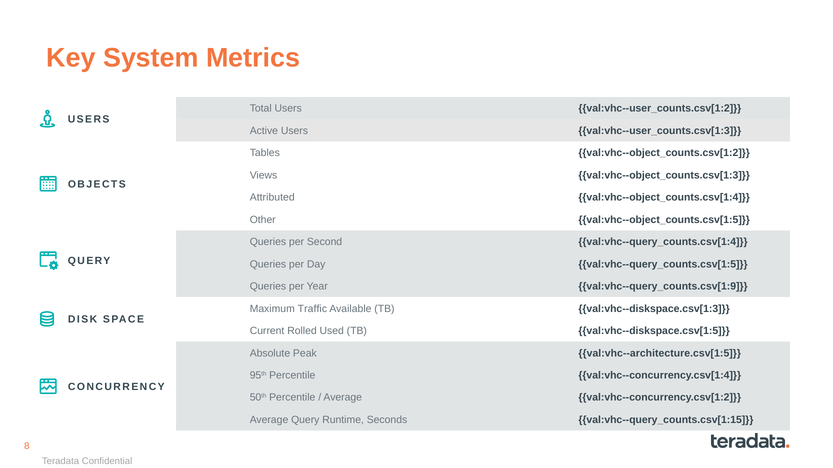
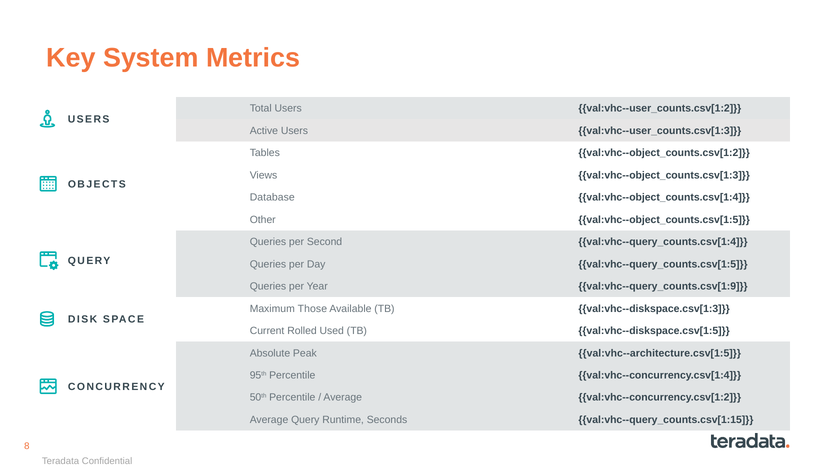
Attributed: Attributed -> Database
Traffic: Traffic -> Those
